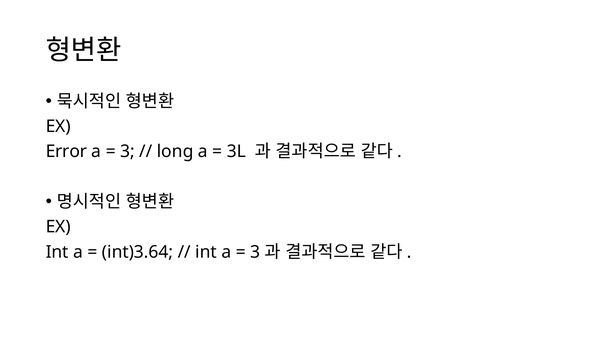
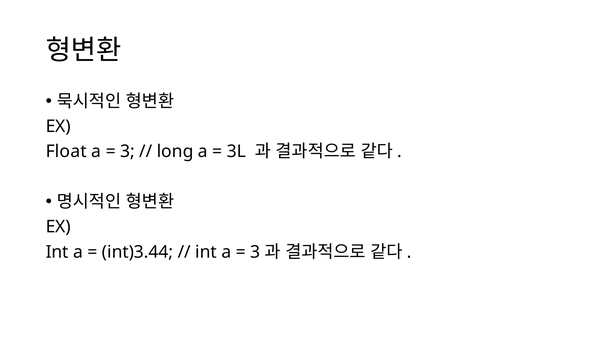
Error: Error -> Float
int)3.64: int)3.64 -> int)3.44
